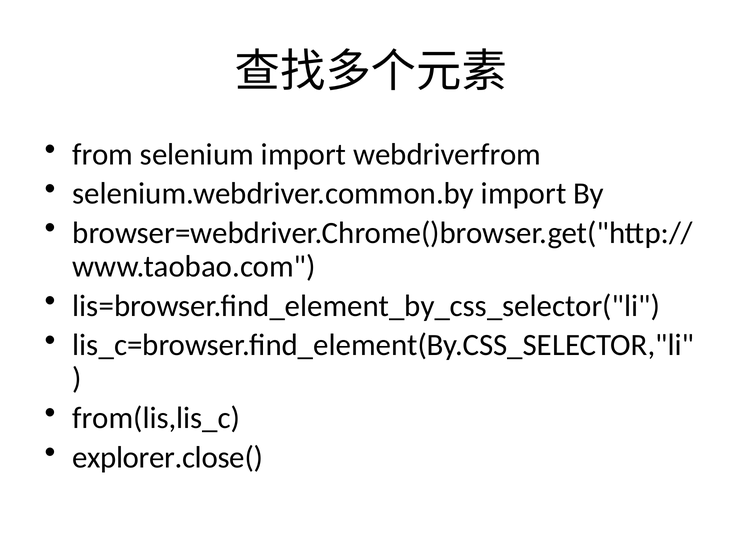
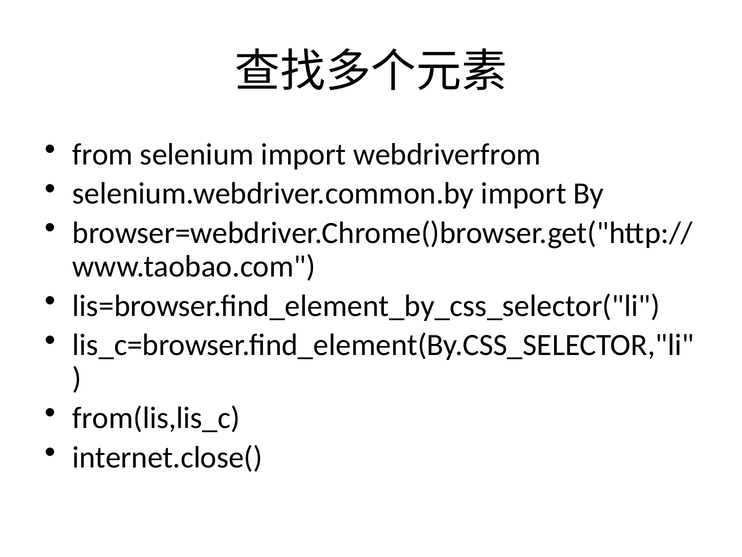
explorer.close(: explorer.close( -> internet.close(
